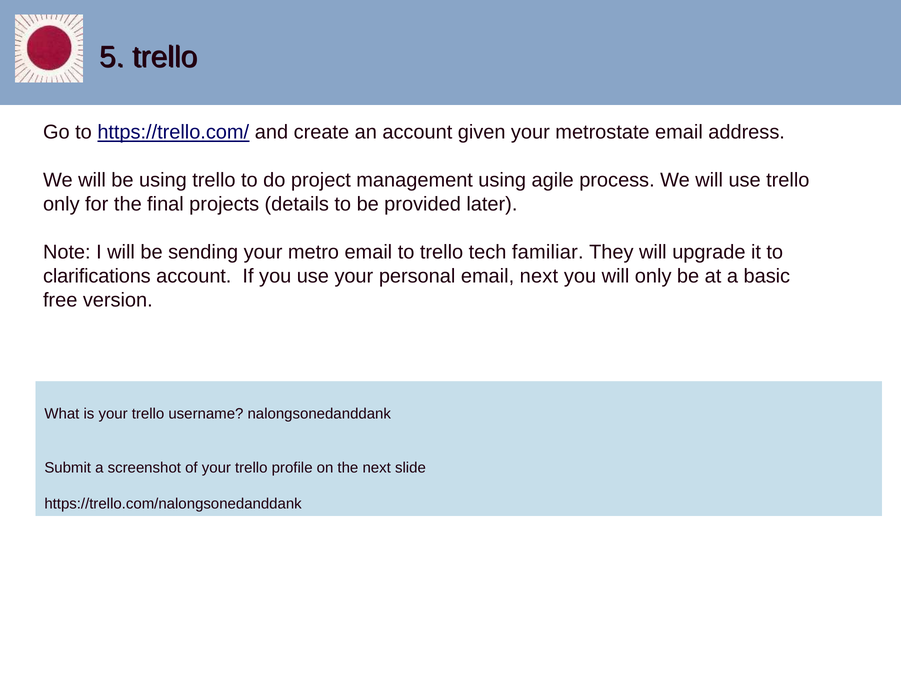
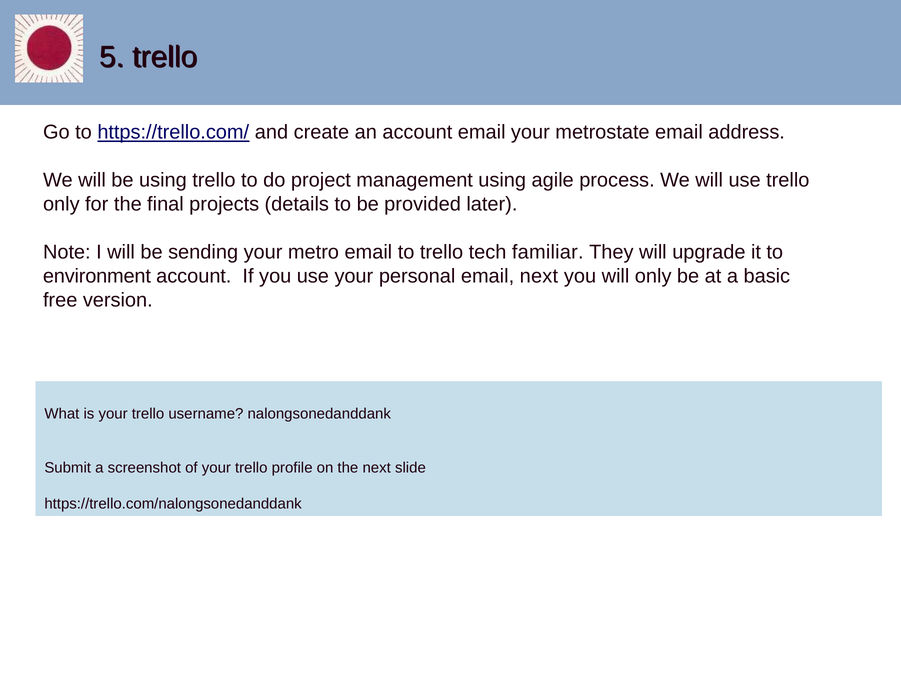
account given: given -> email
clarifications: clarifications -> environment
